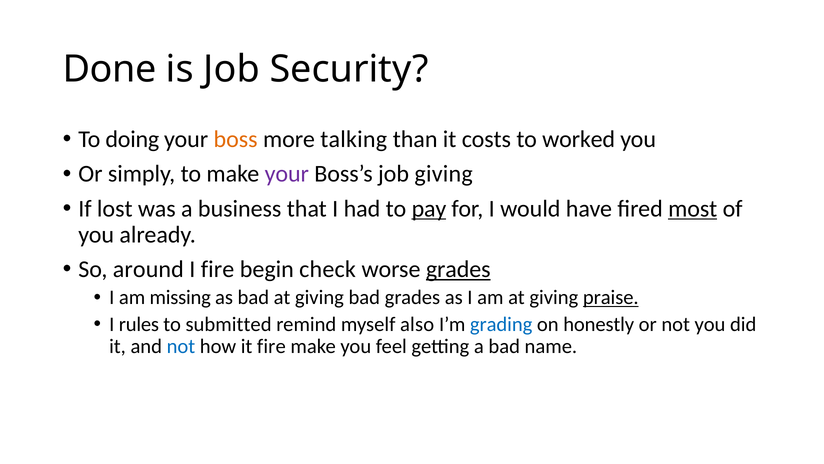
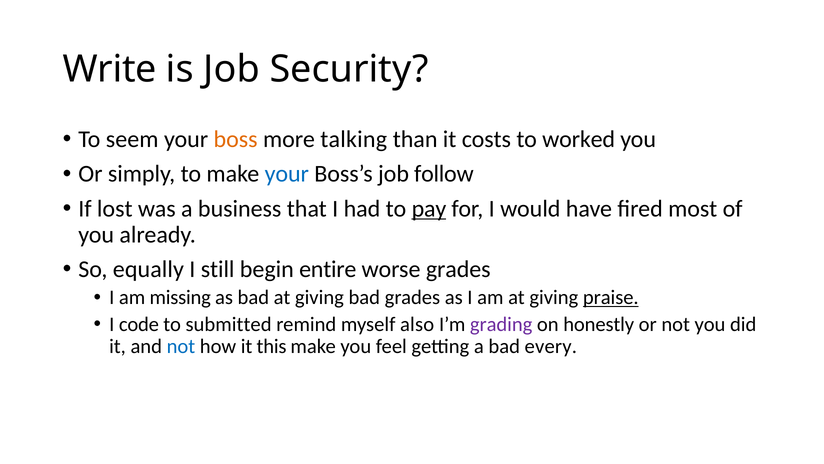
Done: Done -> Write
doing: doing -> seem
your at (287, 174) colour: purple -> blue
job giving: giving -> follow
most underline: present -> none
around: around -> equally
I fire: fire -> still
check: check -> entire
grades at (458, 269) underline: present -> none
rules: rules -> code
grading colour: blue -> purple
it fire: fire -> this
name: name -> every
